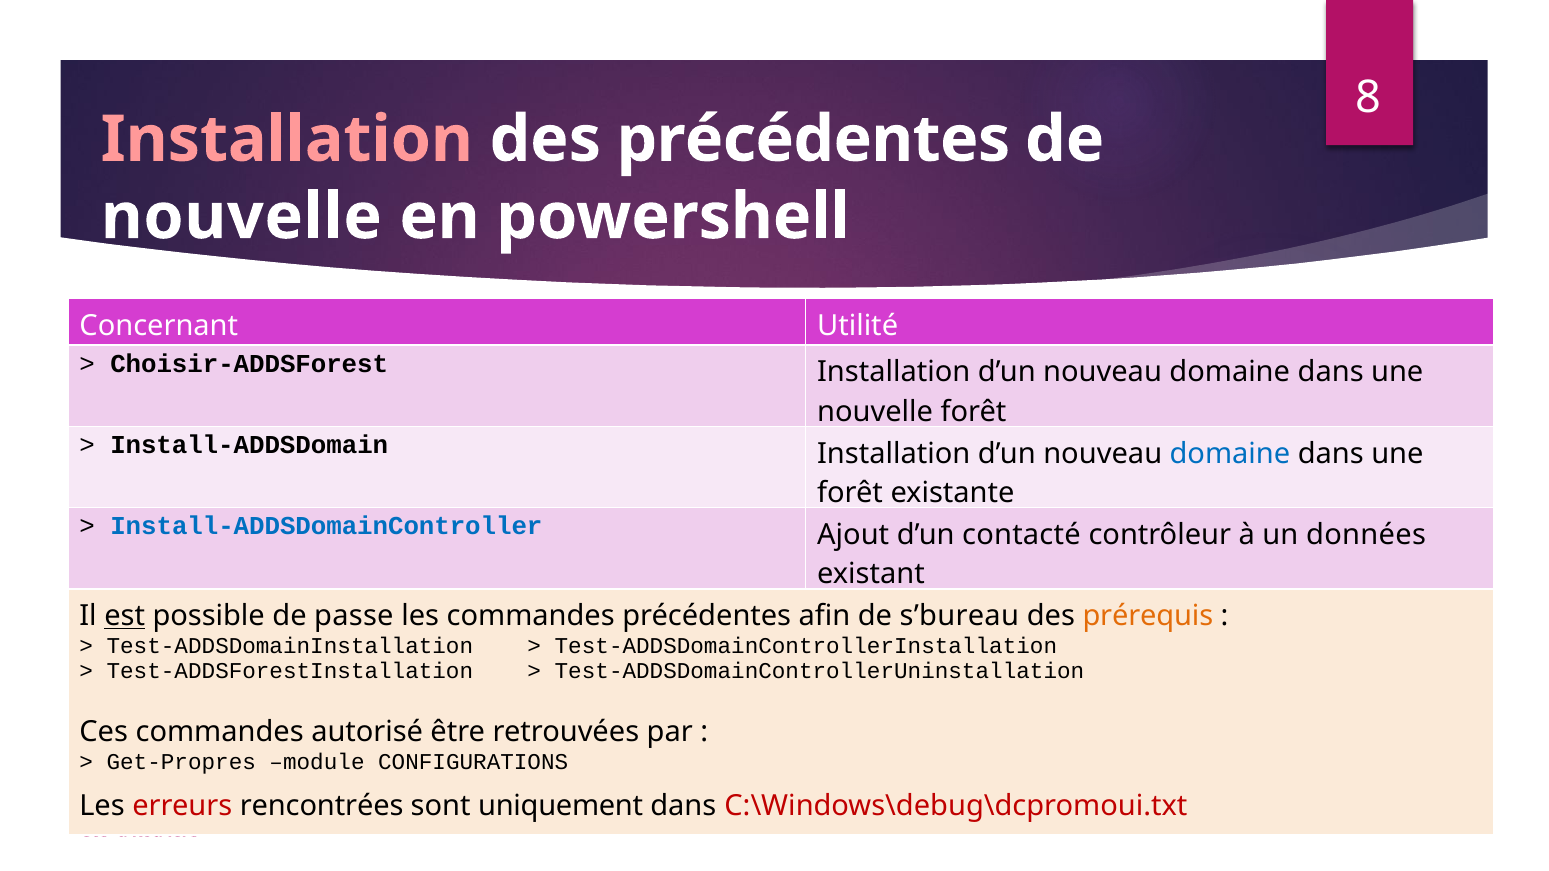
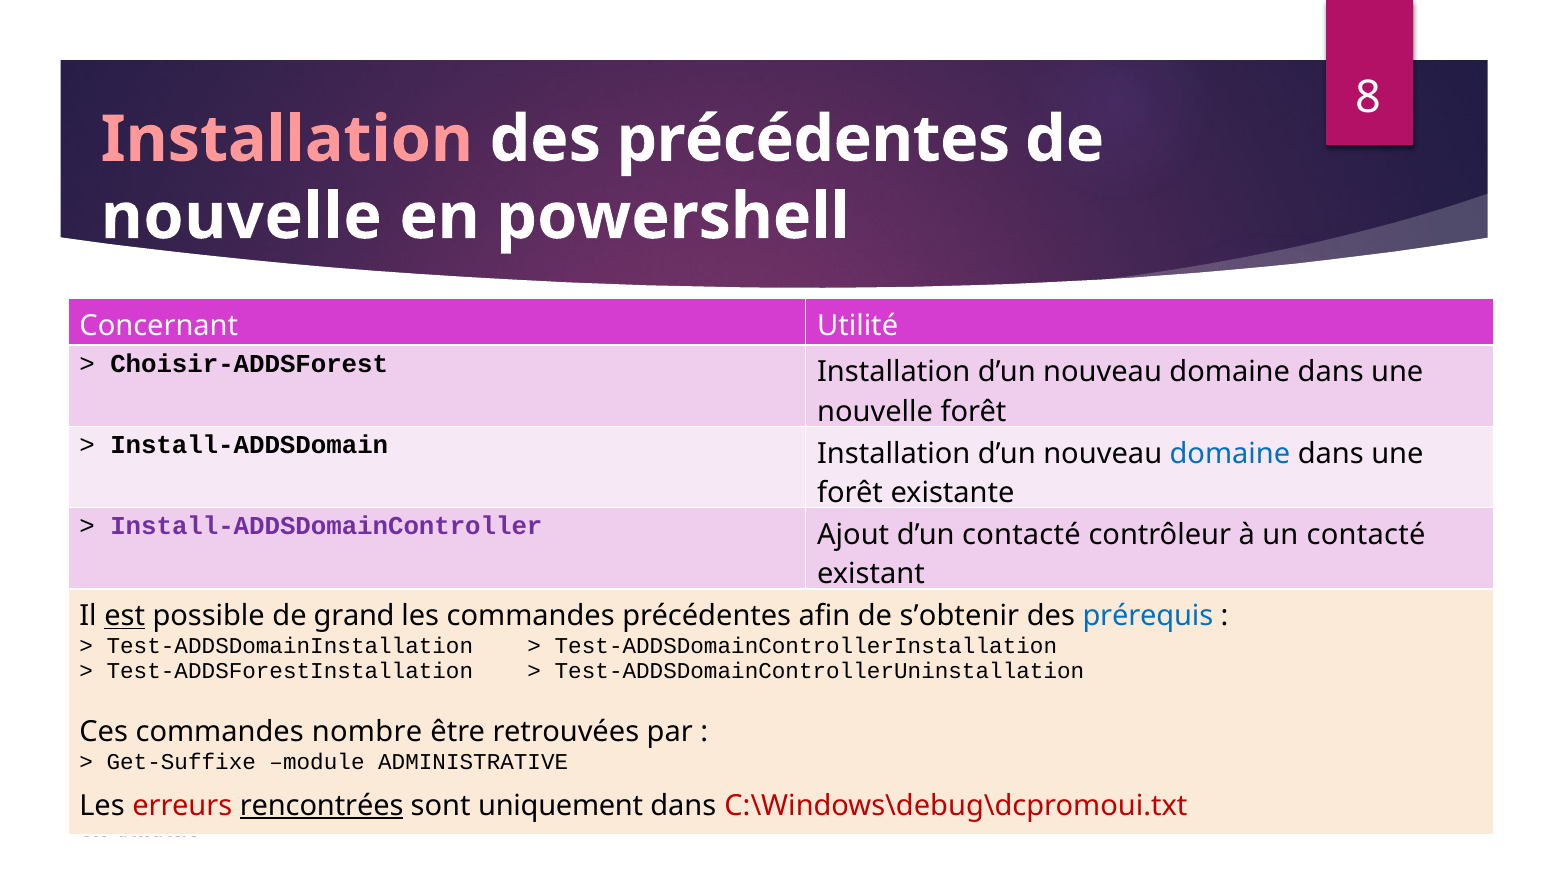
Install-ADDSDomainController colour: blue -> purple
un données: données -> contacté
passe: passe -> grand
s’bureau: s’bureau -> s’obtenir
prérequis colour: orange -> blue
autorisé: autorisé -> nombre
Get-Propres: Get-Propres -> Get-Suffixe
CONFIGURATIONS: CONFIGURATIONS -> ADMINISTRATIVE
rencontrées underline: none -> present
